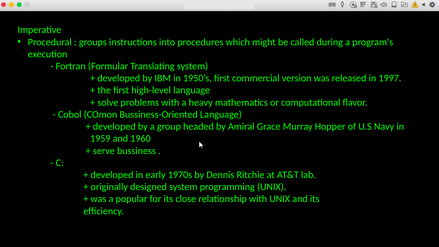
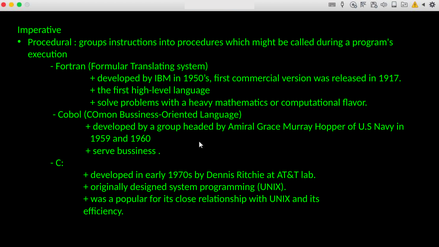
1997: 1997 -> 1917
